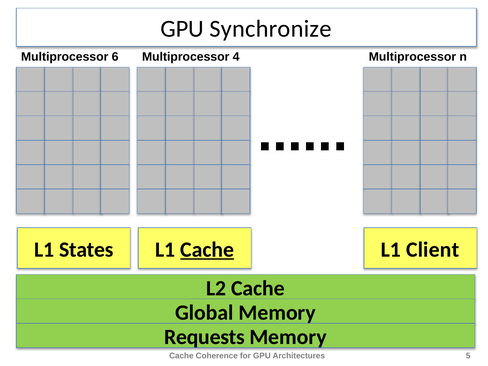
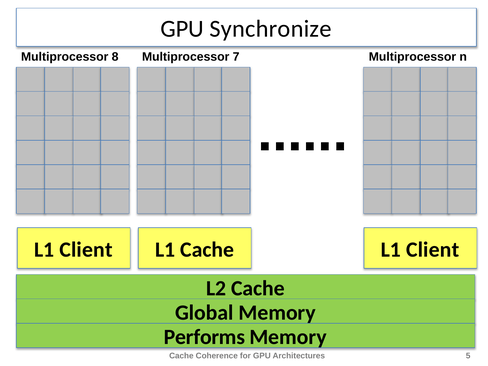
6: 6 -> 8
4: 4 -> 7
States at (86, 250): States -> Client
Cache at (207, 250) underline: present -> none
Requests: Requests -> Performs
